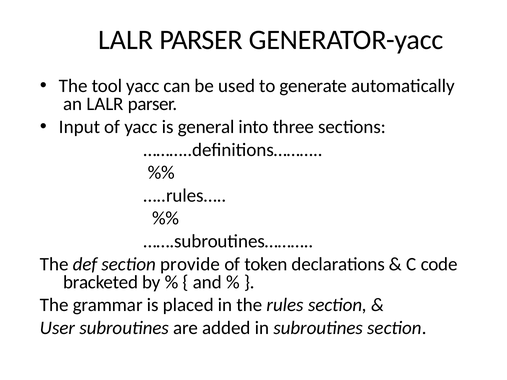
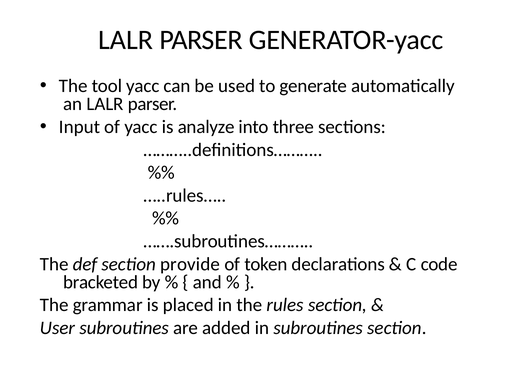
general: general -> analyze
